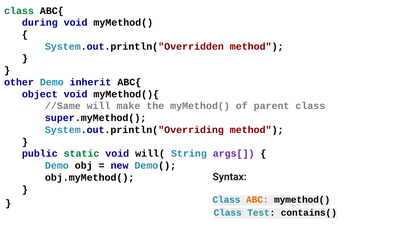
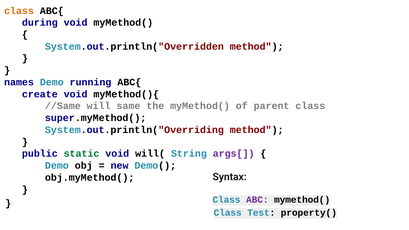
class at (19, 11) colour: green -> orange
other: other -> names
inherit: inherit -> running
object: object -> create
make: make -> same
ABC colour: orange -> purple
contains(: contains( -> property(
